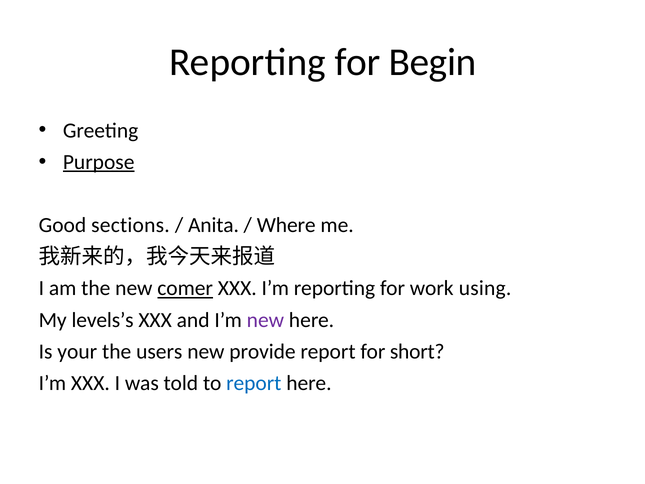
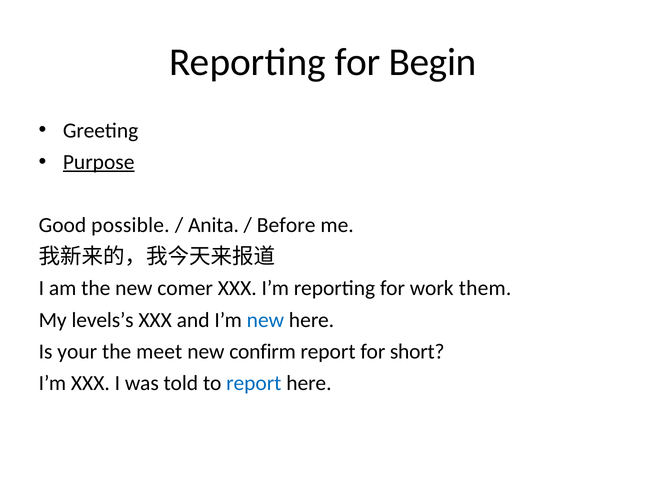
sections: sections -> possible
Where: Where -> Before
comer underline: present -> none
using: using -> them
new at (265, 320) colour: purple -> blue
users: users -> meet
provide: provide -> confirm
